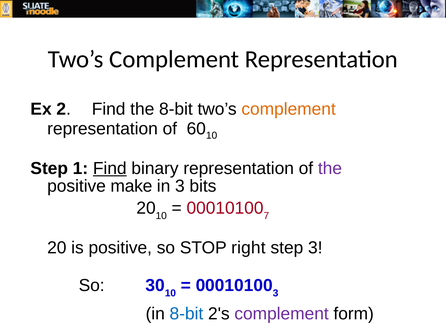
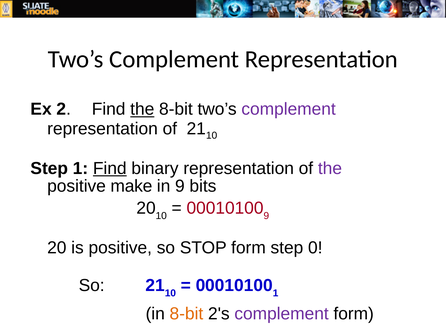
the at (142, 109) underline: none -> present
complement at (289, 109) colour: orange -> purple
of 60: 60 -> 21
in 3: 3 -> 9
7 at (266, 215): 7 -> 9
STOP right: right -> form
step 3: 3 -> 0
So 30: 30 -> 21
3 at (276, 293): 3 -> 1
8-bit at (186, 313) colour: blue -> orange
